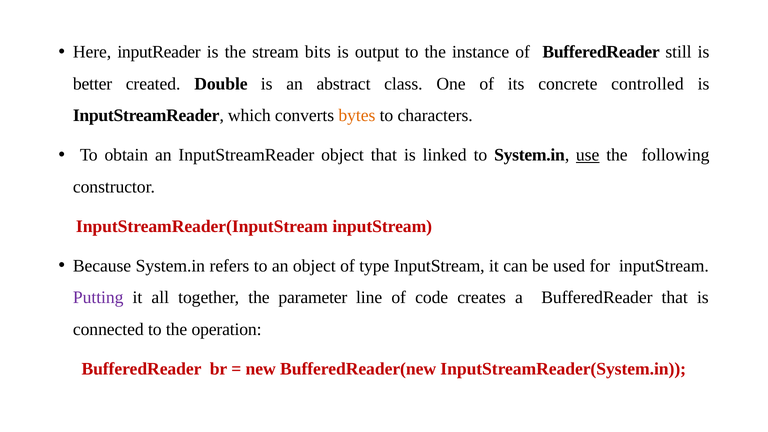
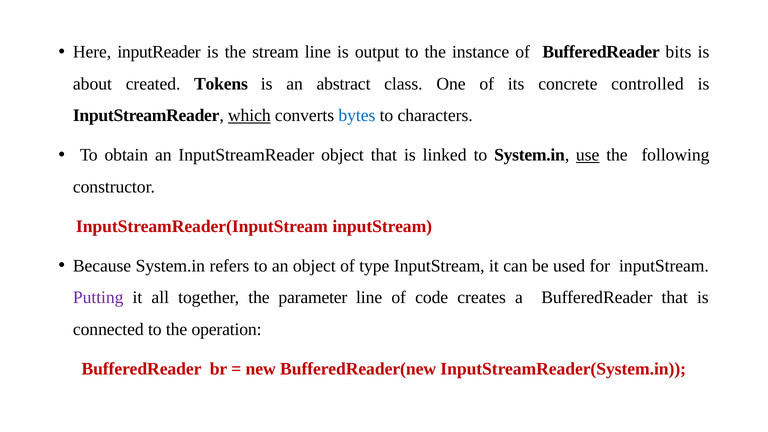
stream bits: bits -> line
still: still -> bits
better: better -> about
Double: Double -> Tokens
which underline: none -> present
bytes colour: orange -> blue
